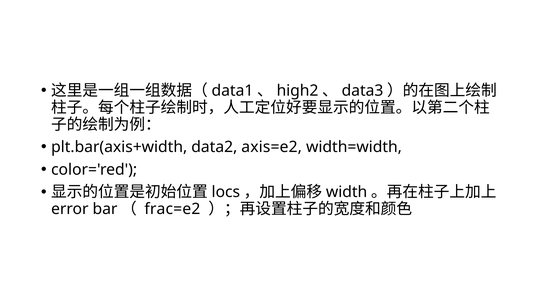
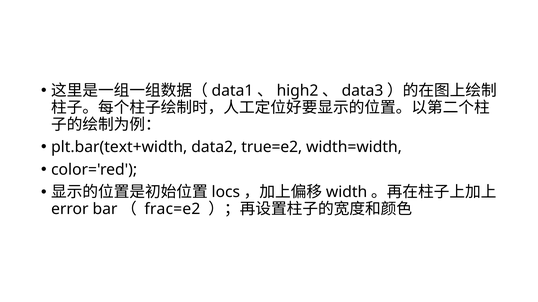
plt.bar(axis+width: plt.bar(axis+width -> plt.bar(text+width
axis=e2: axis=e2 -> true=e2
